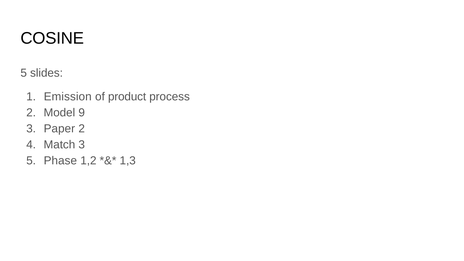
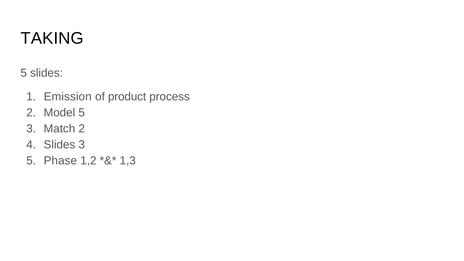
COSINE: COSINE -> TAKING
Model 9: 9 -> 5
Paper: Paper -> Match
Match at (59, 145): Match -> Slides
